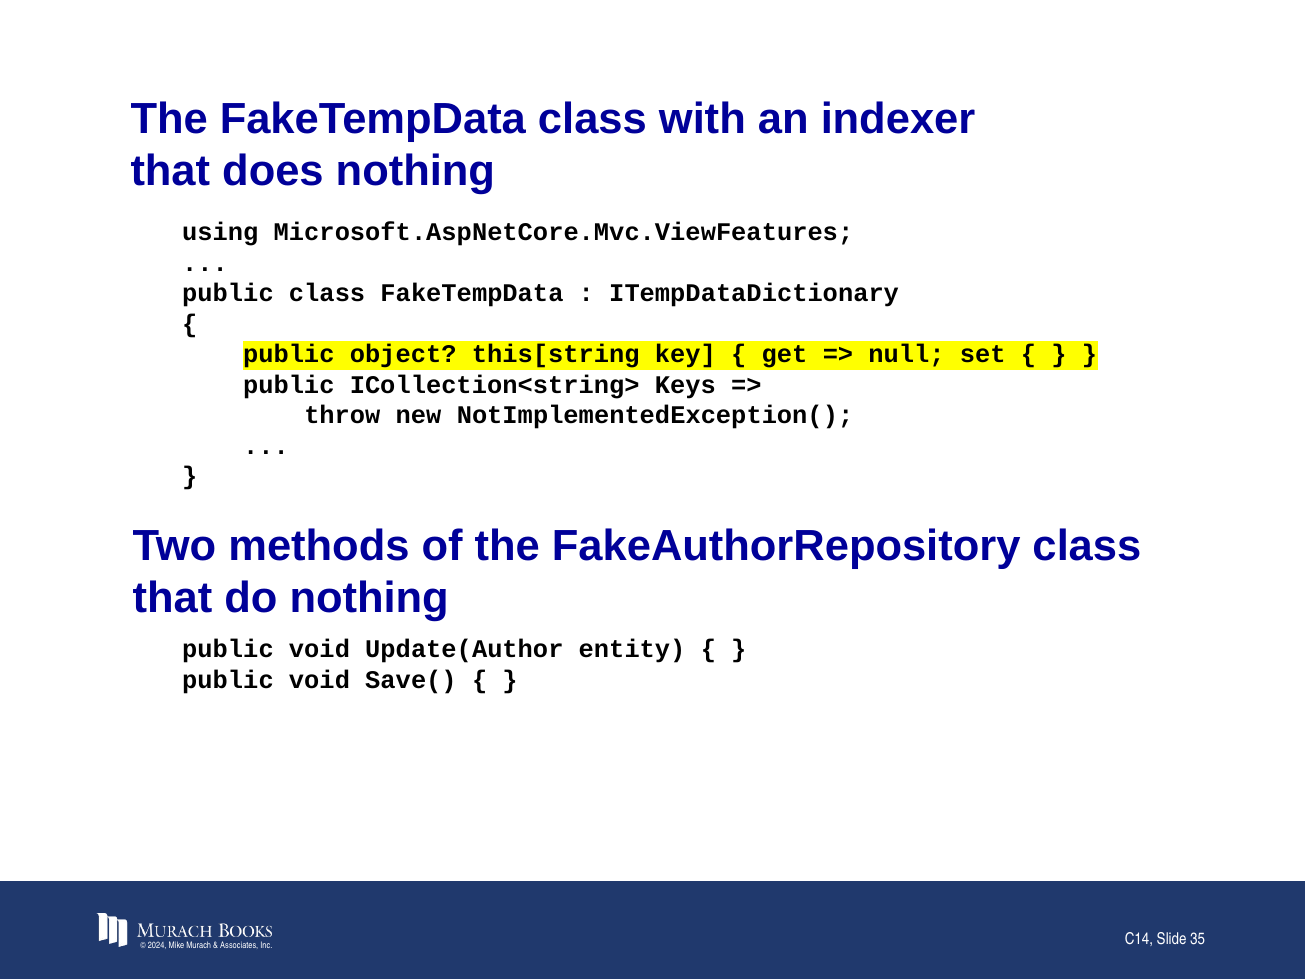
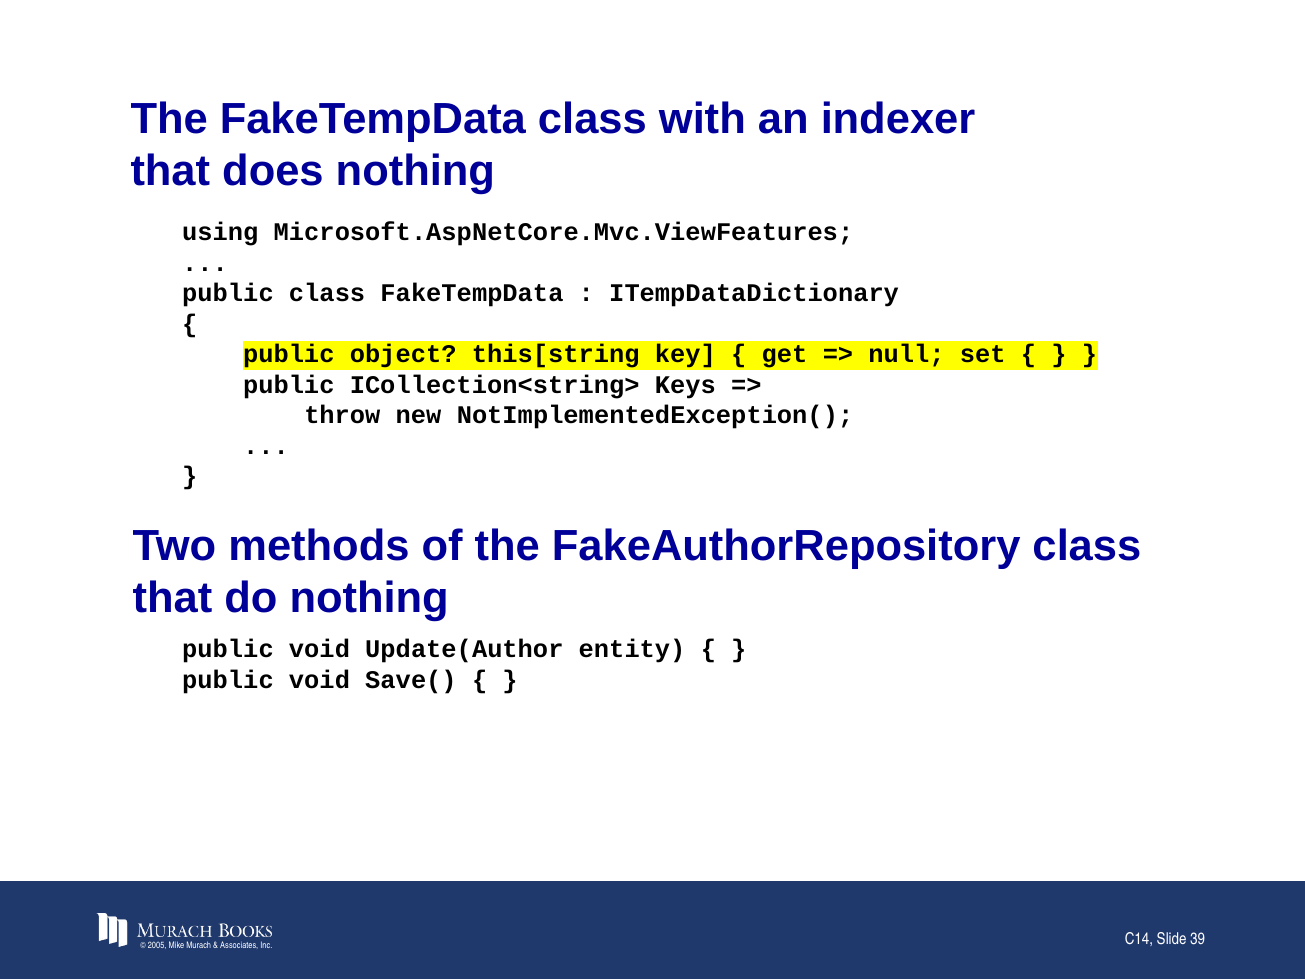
2024: 2024 -> 2005
35: 35 -> 39
